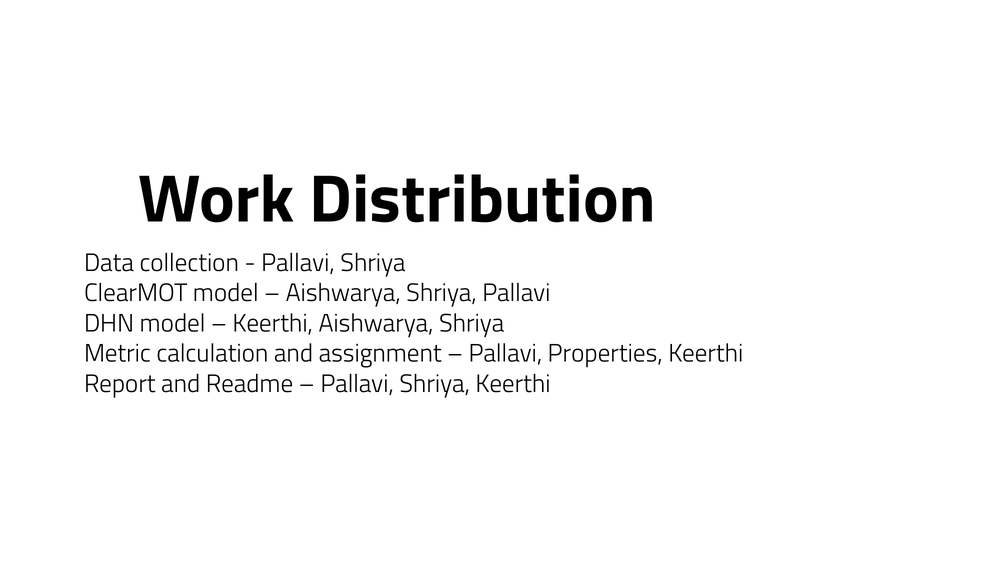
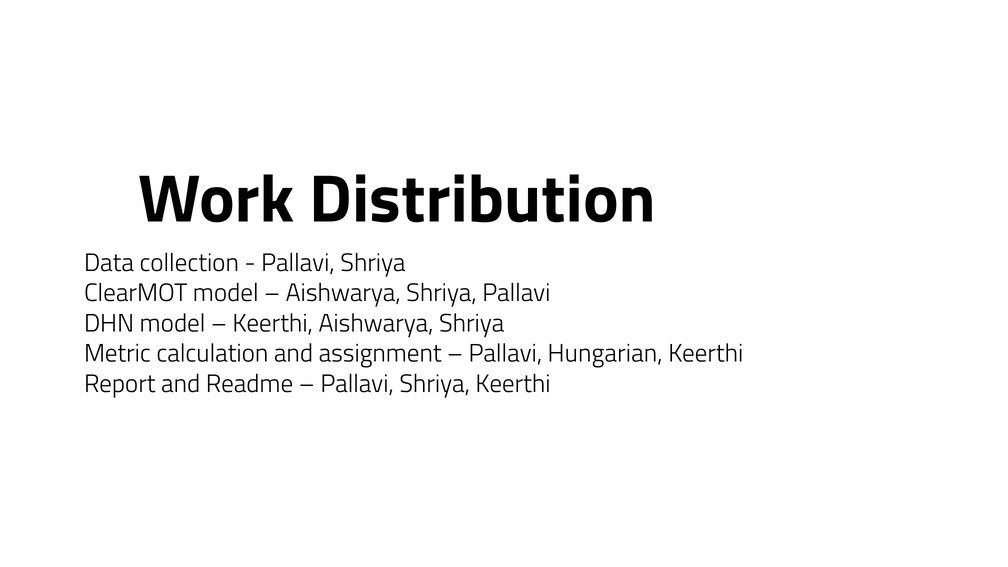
Properties: Properties -> Hungarian
